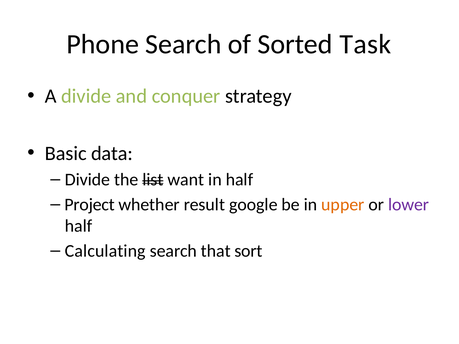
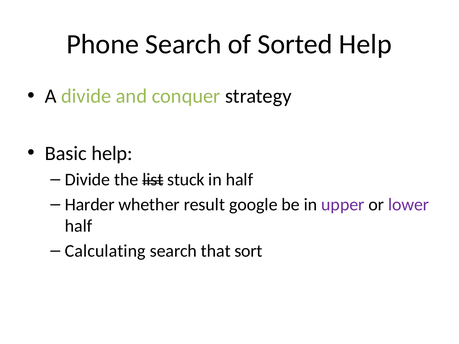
Sorted Task: Task -> Help
Basic data: data -> help
want: want -> stuck
Project: Project -> Harder
upper colour: orange -> purple
